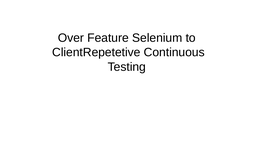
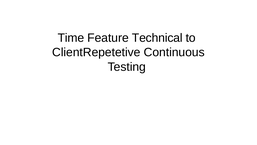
Over: Over -> Time
Selenium: Selenium -> Technical
